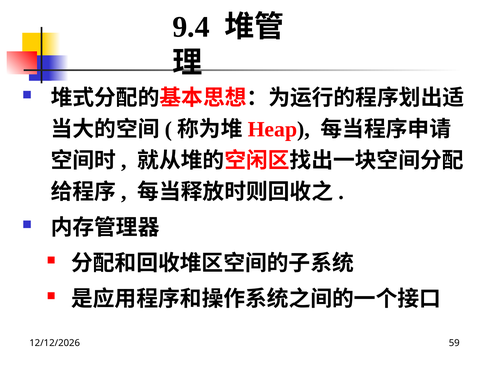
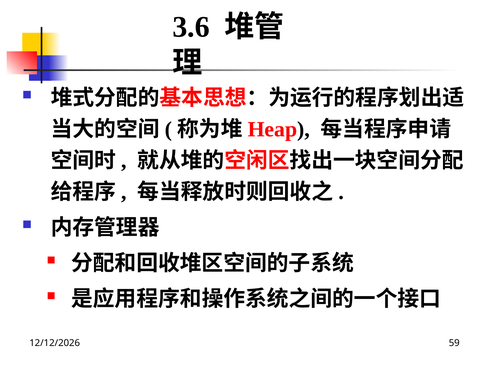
9.4: 9.4 -> 3.6
